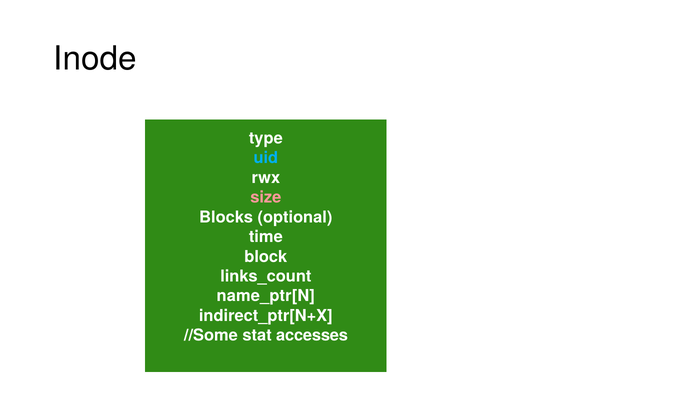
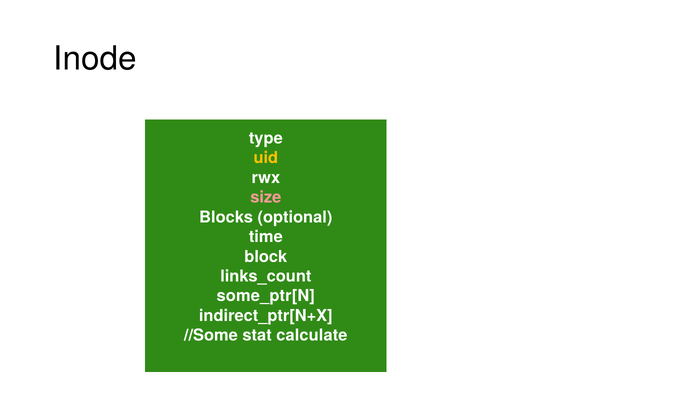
uid colour: light blue -> yellow
name_ptr[N: name_ptr[N -> some_ptr[N
accesses: accesses -> calculate
